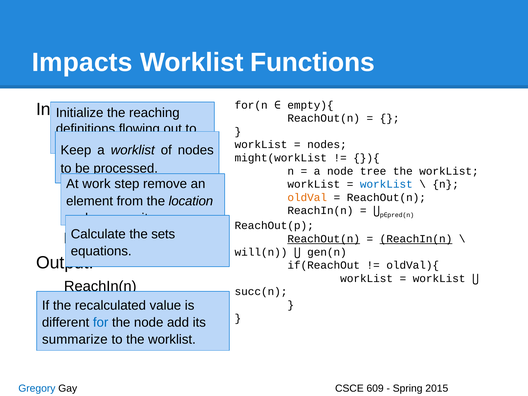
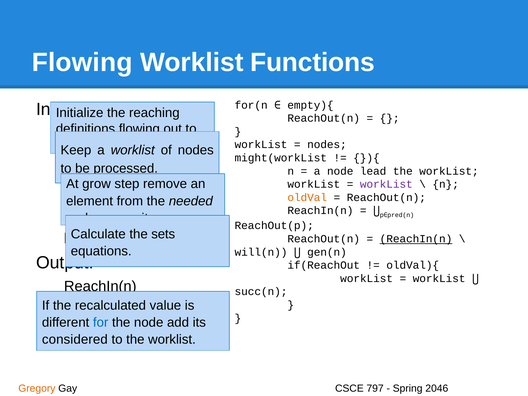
Impacts at (82, 63): Impacts -> Flowing
tree: tree -> lead
work: work -> grow
workList at (386, 184) colour: blue -> purple
location: location -> needed
ReachOut(n at (324, 239) underline: present -> none
summarize: summarize -> considered
Gregory colour: blue -> orange
609: 609 -> 797
2015: 2015 -> 2046
